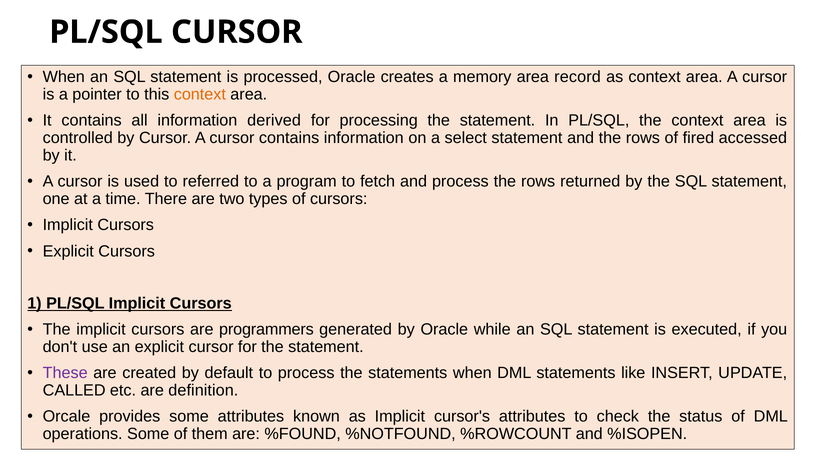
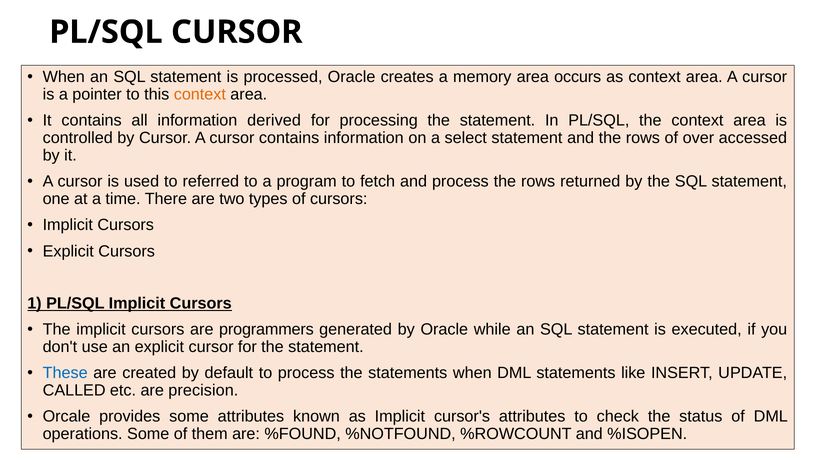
record: record -> occurs
fired: fired -> over
These colour: purple -> blue
definition: definition -> precision
